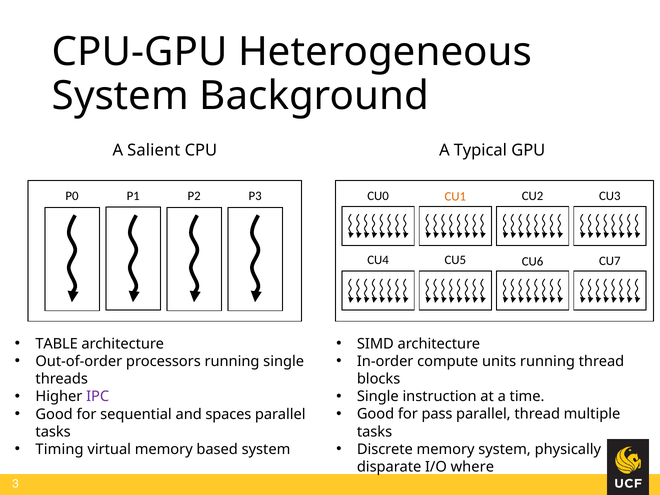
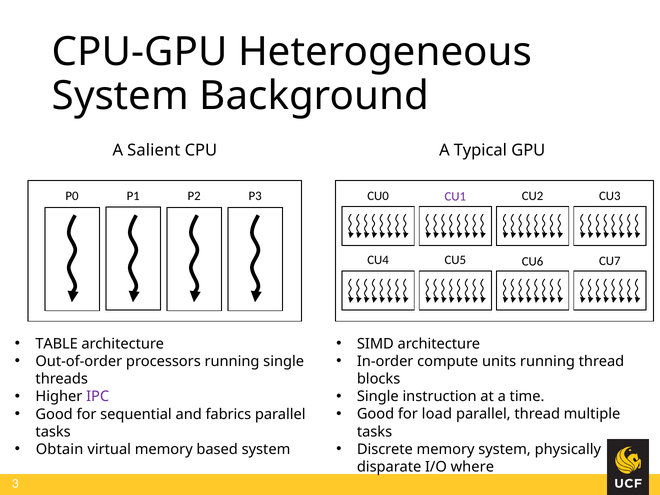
CU1 colour: orange -> purple
pass: pass -> load
spaces: spaces -> fabrics
Timing: Timing -> Obtain
